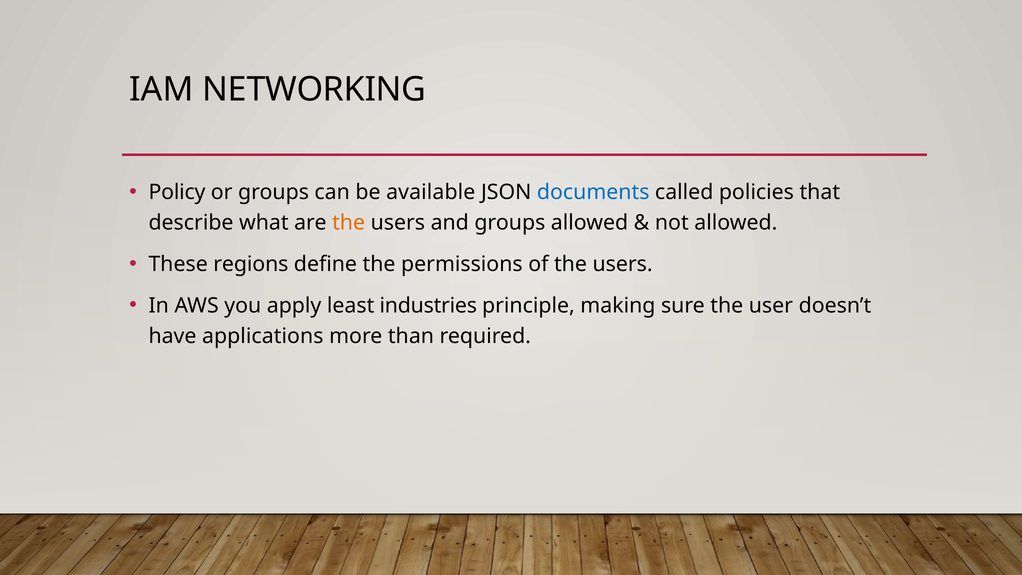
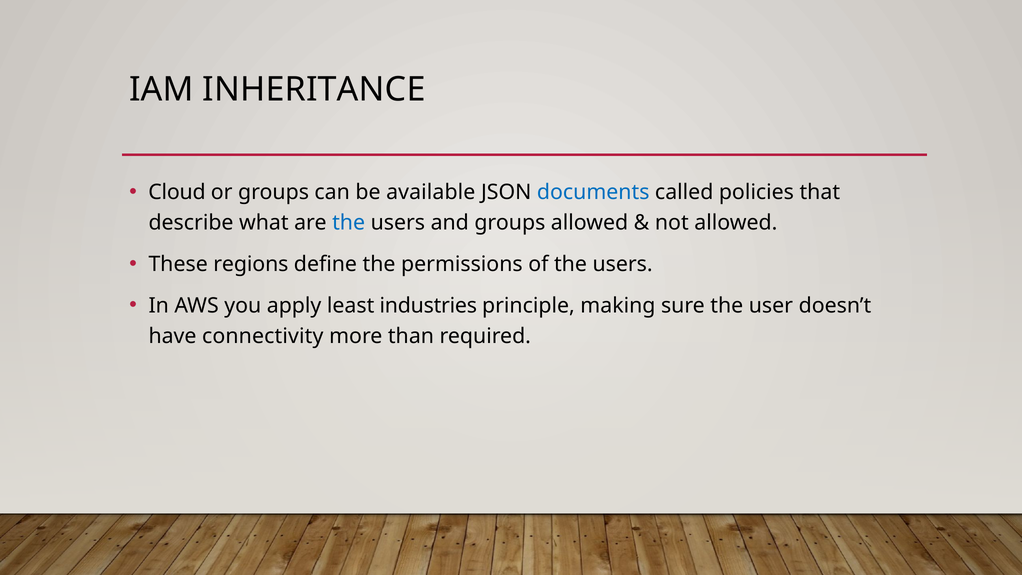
NETWORKING: NETWORKING -> INHERITANCE
Policy: Policy -> Cloud
the at (349, 223) colour: orange -> blue
applications: applications -> connectivity
